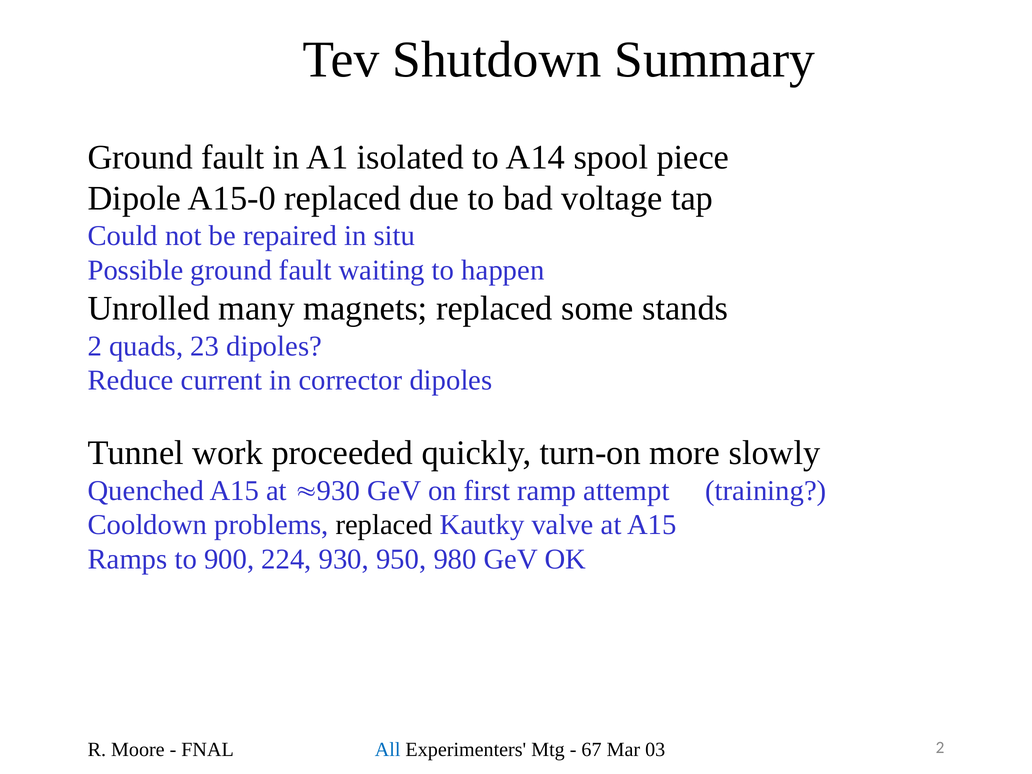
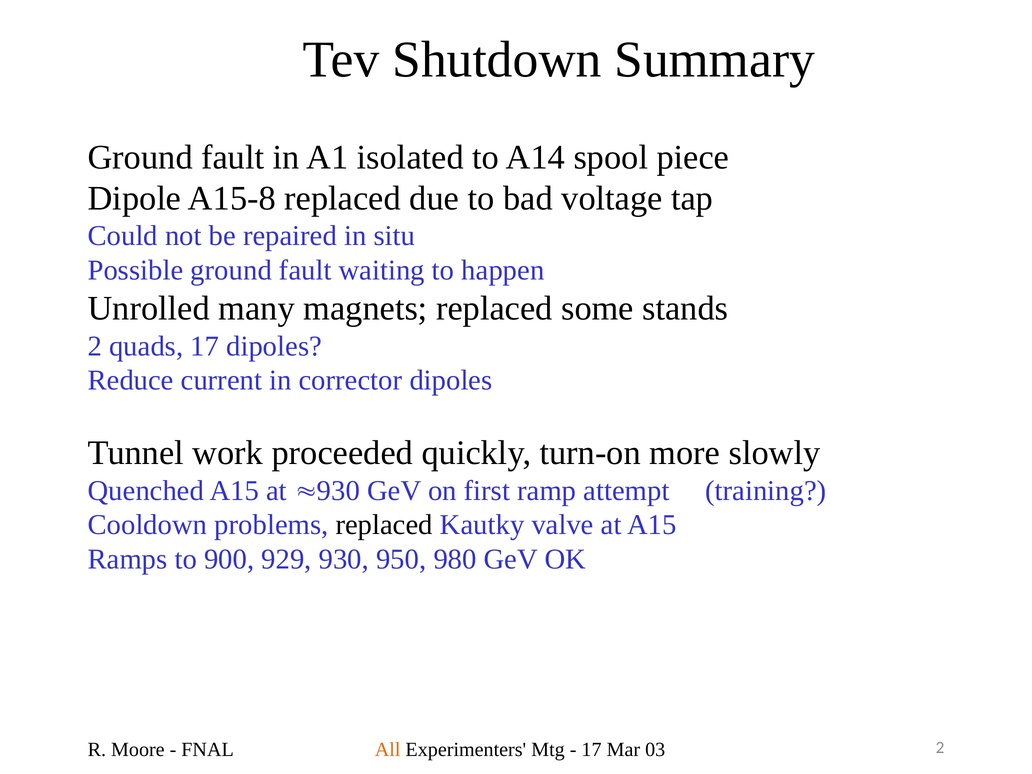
A15-0: A15-0 -> A15-8
quads 23: 23 -> 17
224: 224 -> 929
All colour: blue -> orange
67 at (592, 750): 67 -> 17
